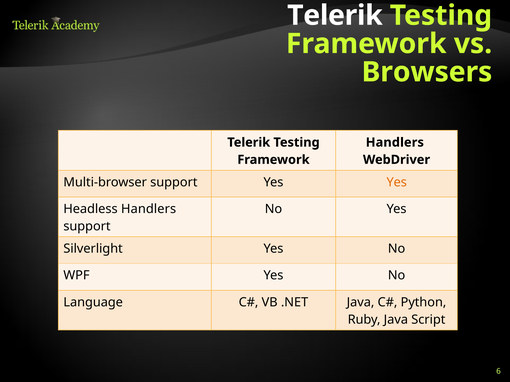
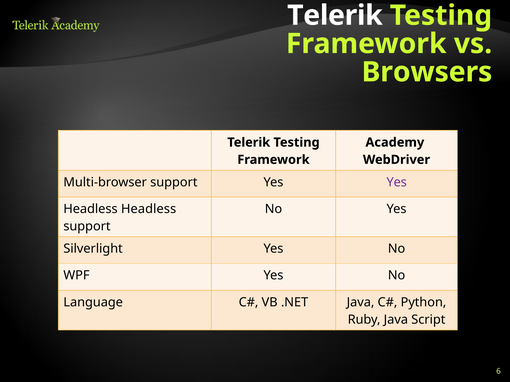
Handlers at (395, 143): Handlers -> Academy
Yes at (397, 182) colour: orange -> purple
Headless Handlers: Handlers -> Headless
